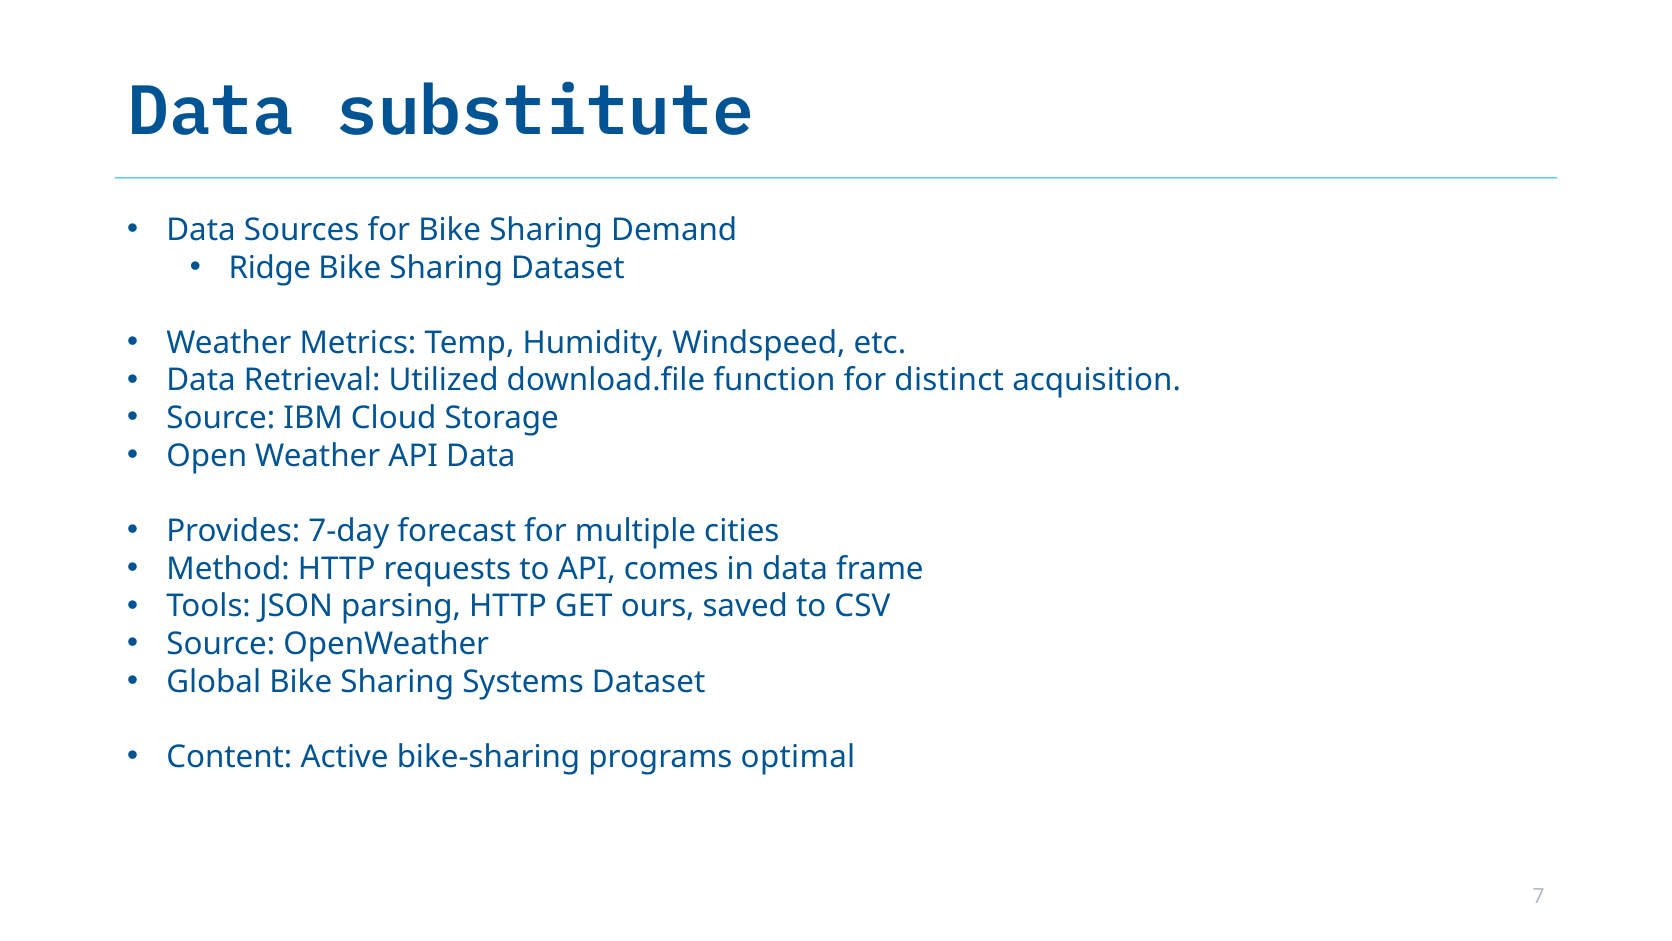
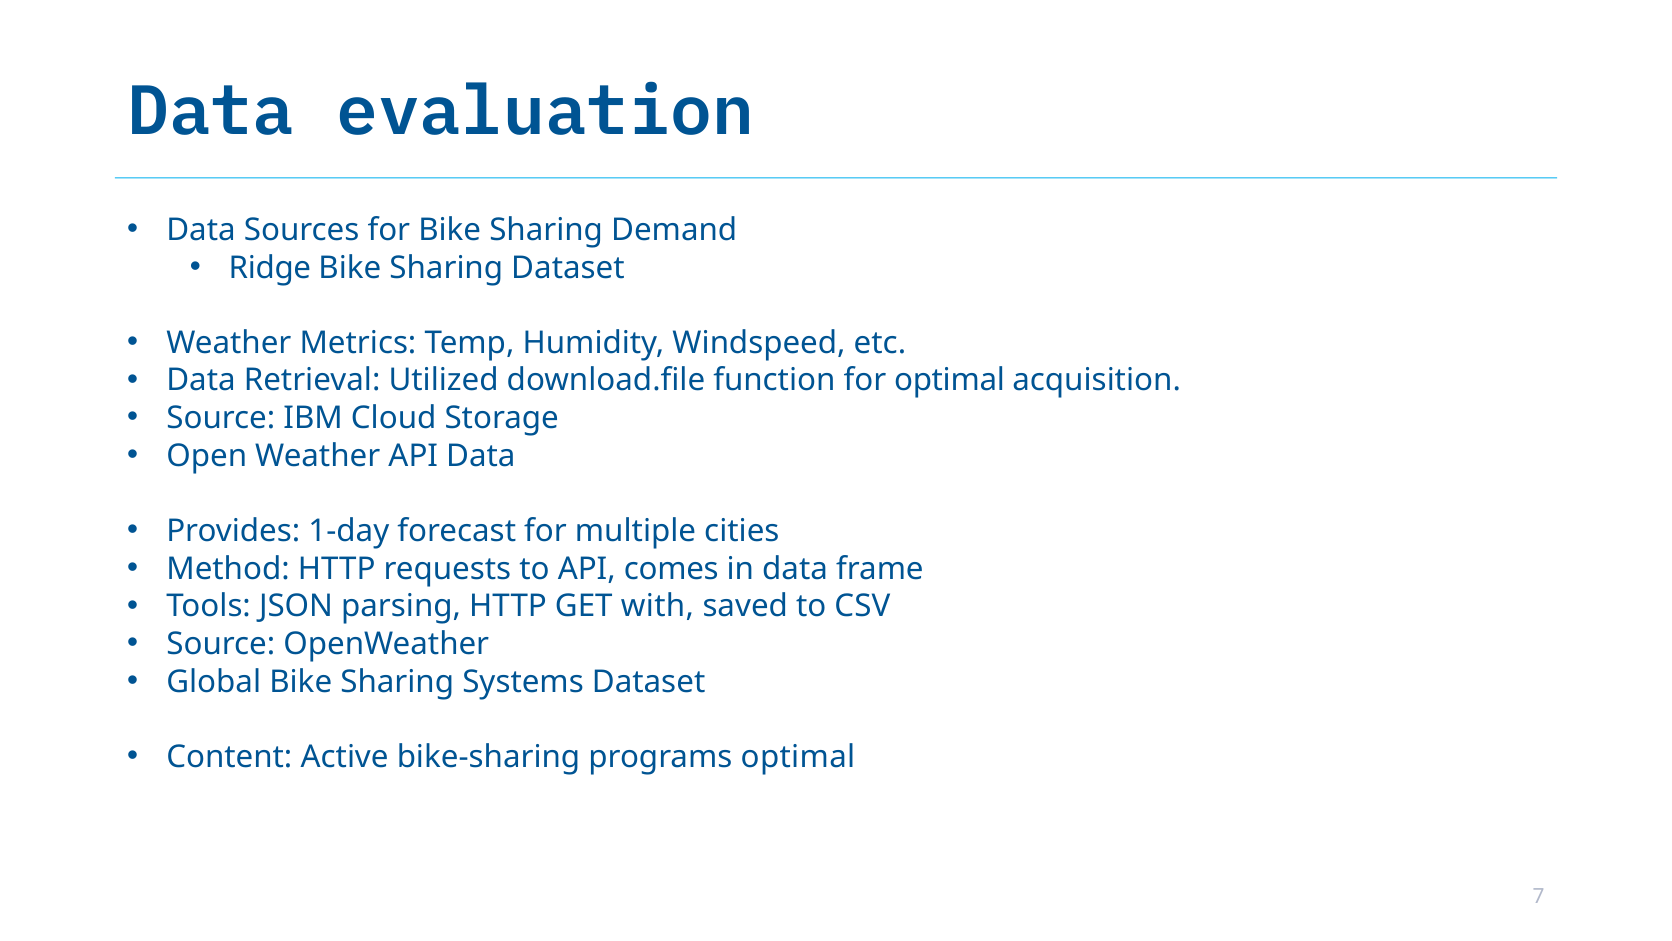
substitute: substitute -> evaluation
for distinct: distinct -> optimal
7-day: 7-day -> 1-day
ours: ours -> with
